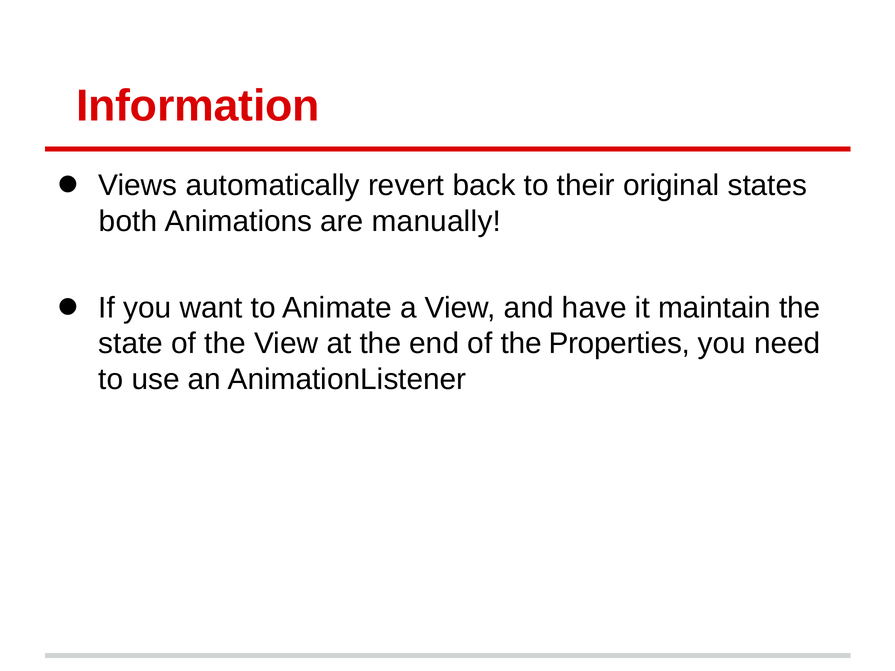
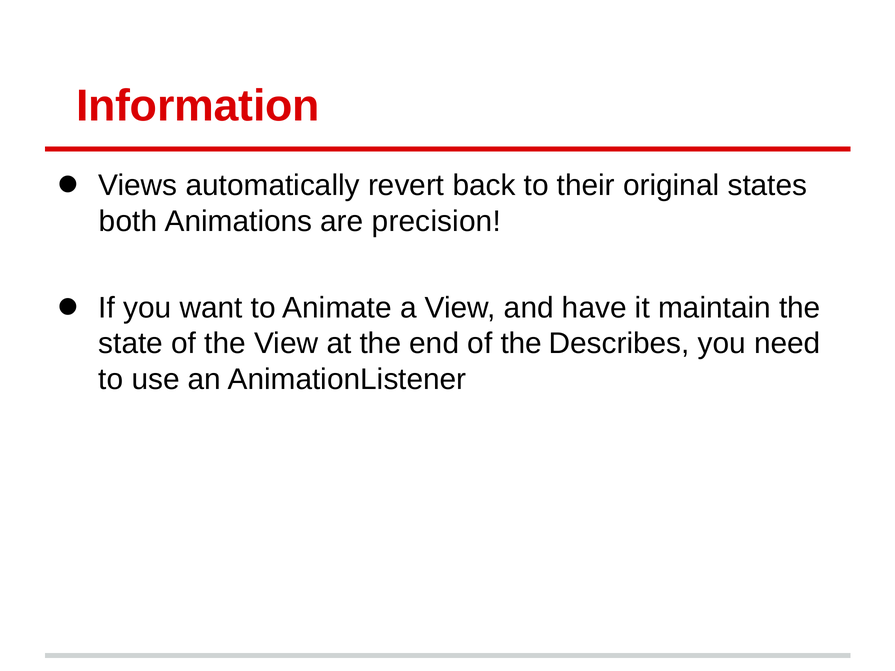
manually: manually -> precision
Properties: Properties -> Describes
